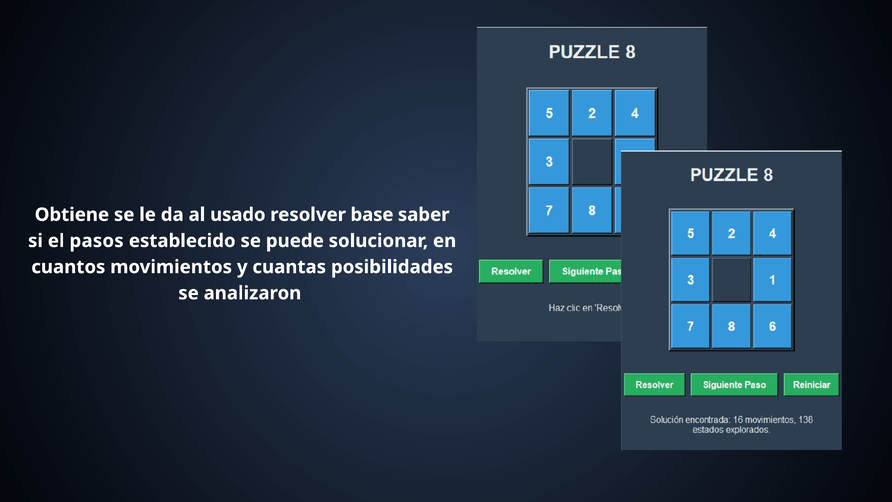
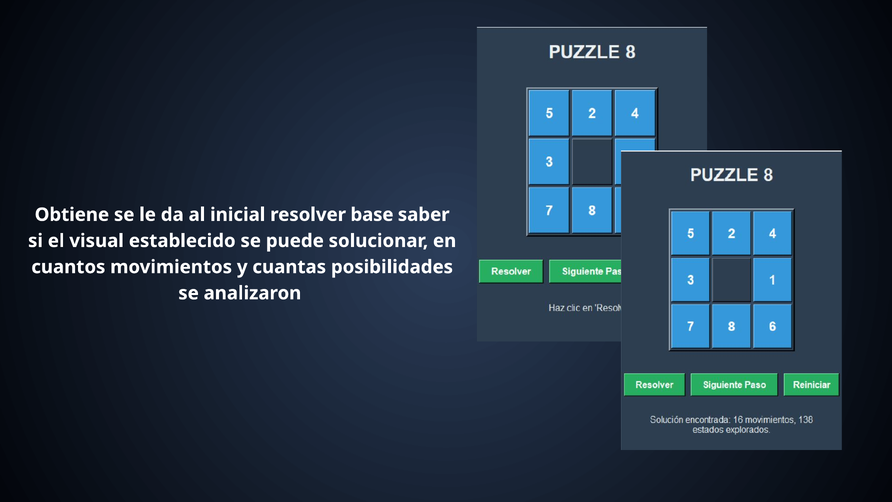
usado: usado -> inicial
pasos: pasos -> visual
